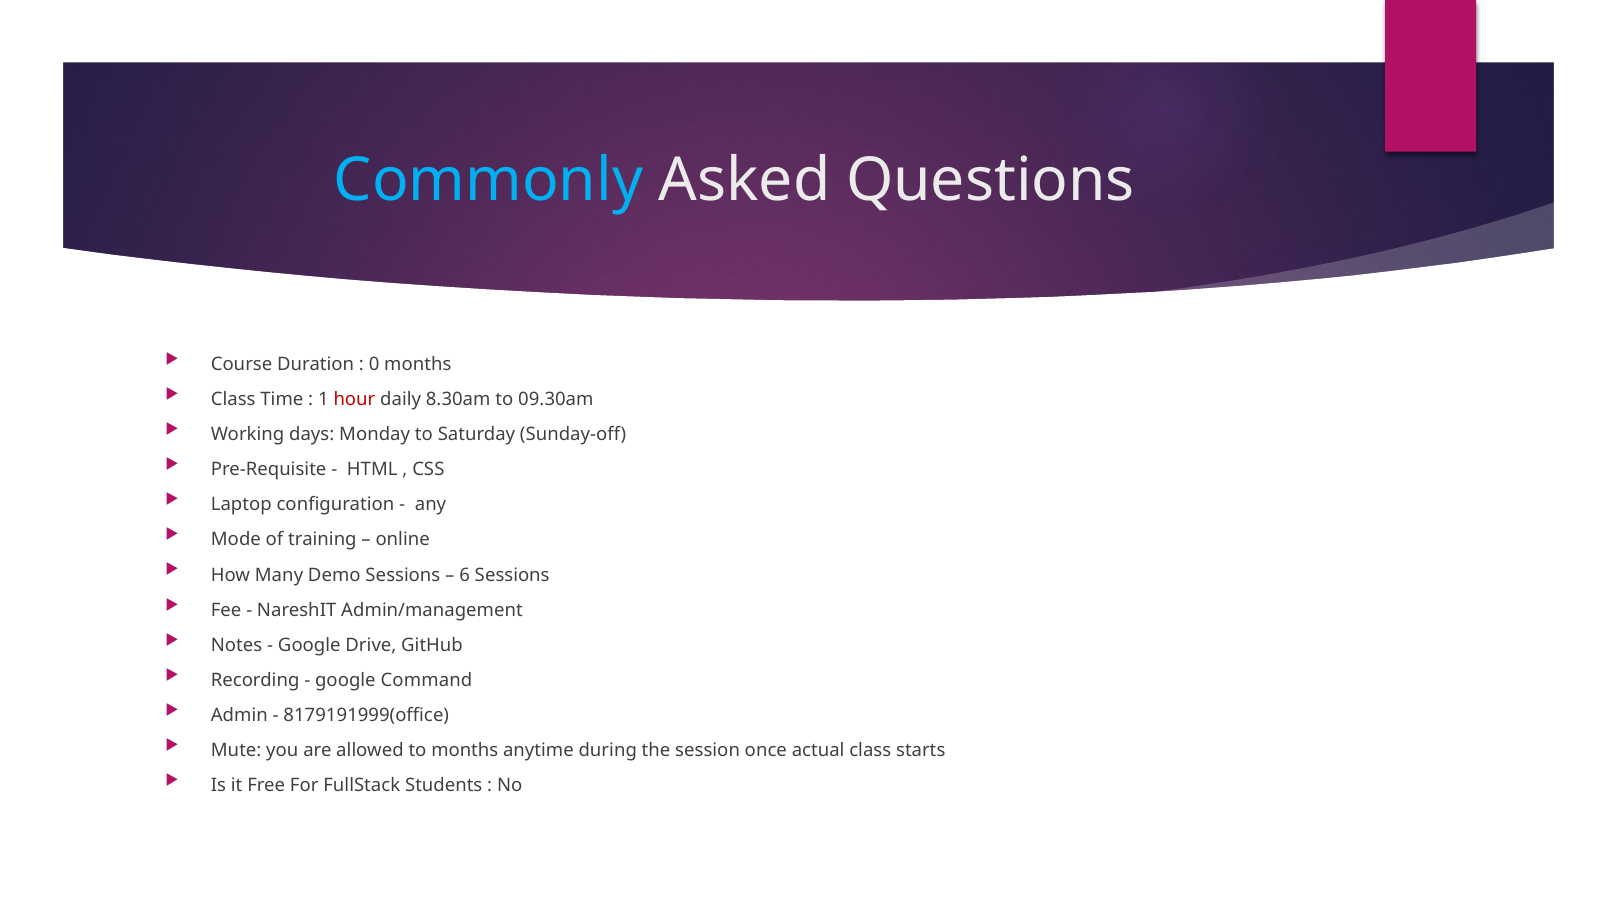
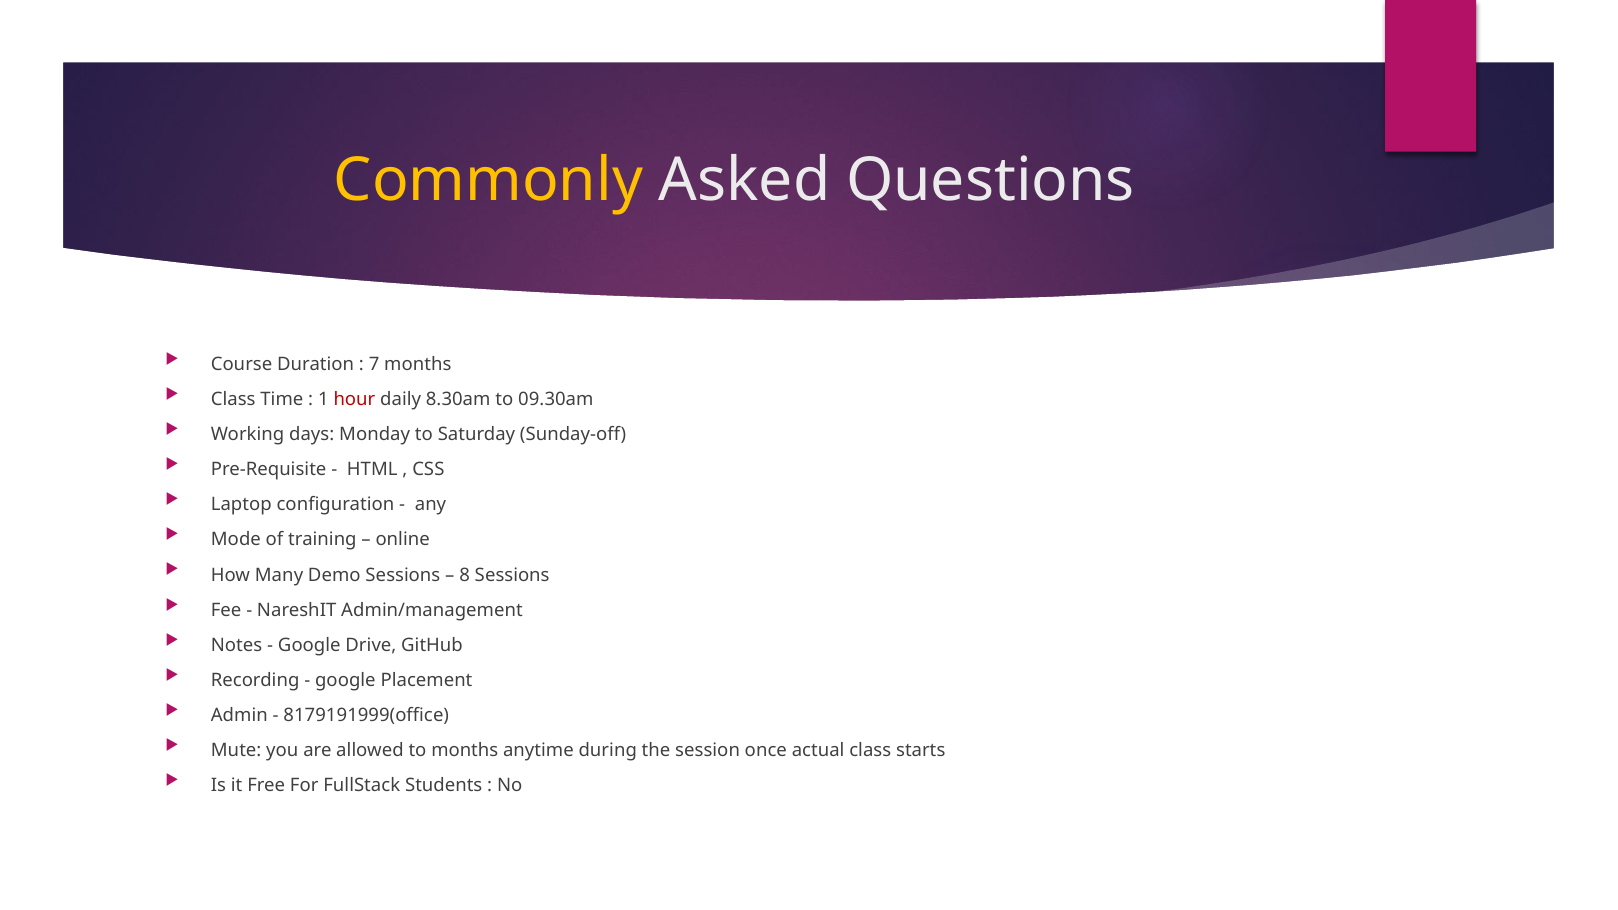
Commonly colour: light blue -> yellow
0: 0 -> 7
6: 6 -> 8
Command: Command -> Placement
